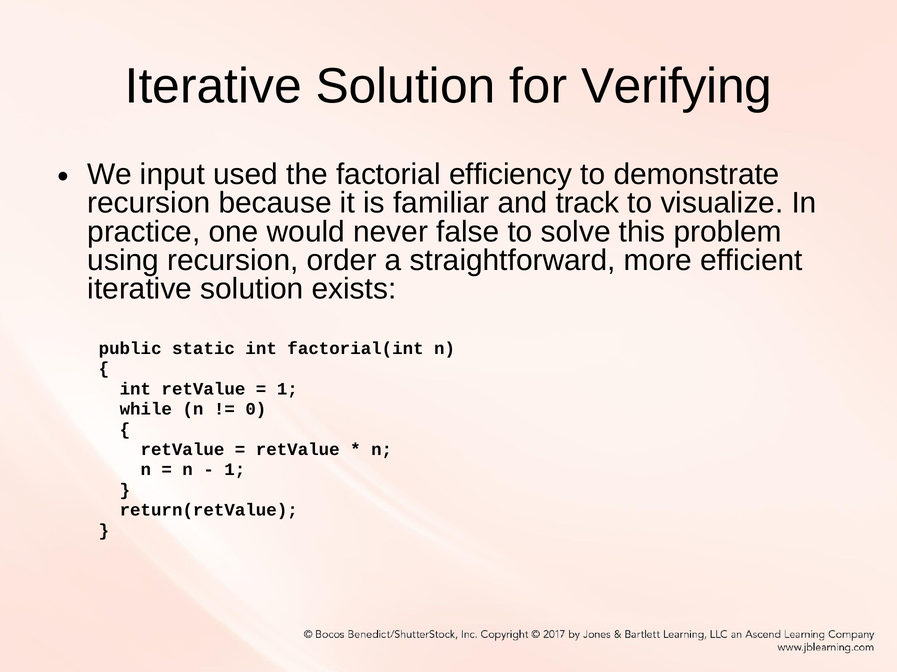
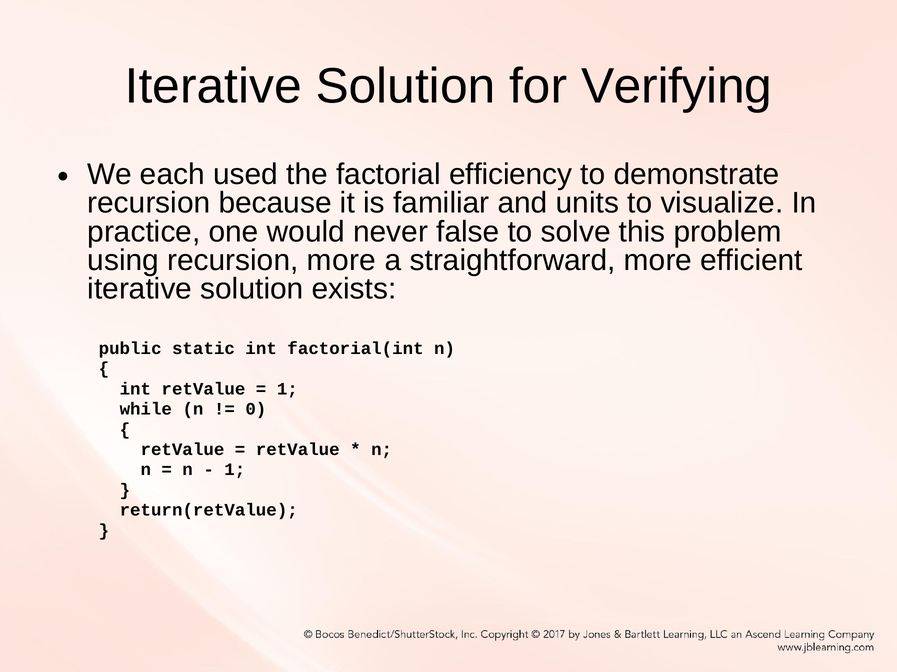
input: input -> each
track: track -> units
recursion order: order -> more
